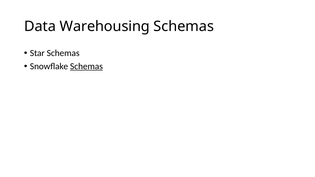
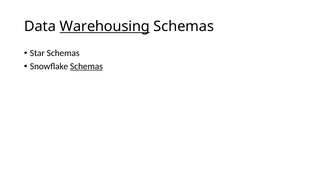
Warehousing underline: none -> present
